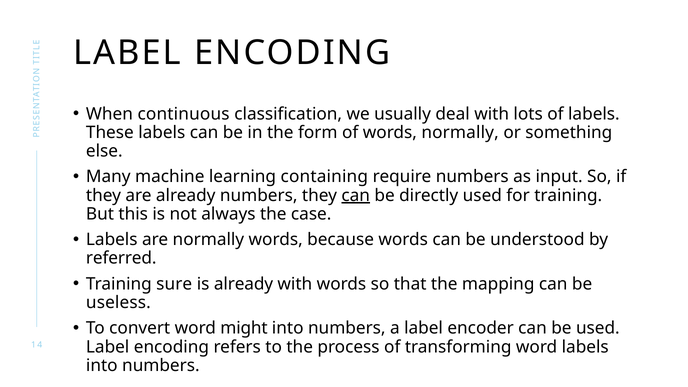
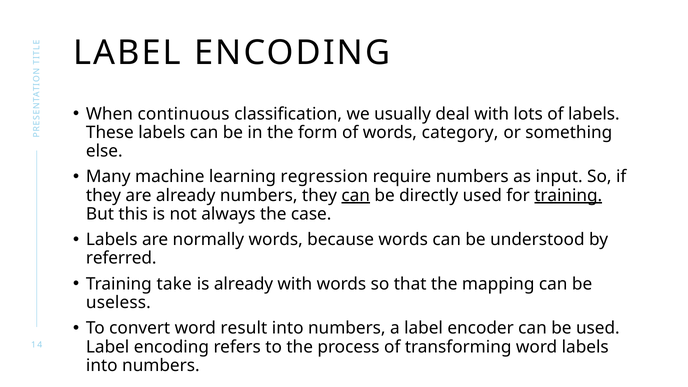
words normally: normally -> category
containing: containing -> regression
training at (568, 195) underline: none -> present
sure: sure -> take
might: might -> result
